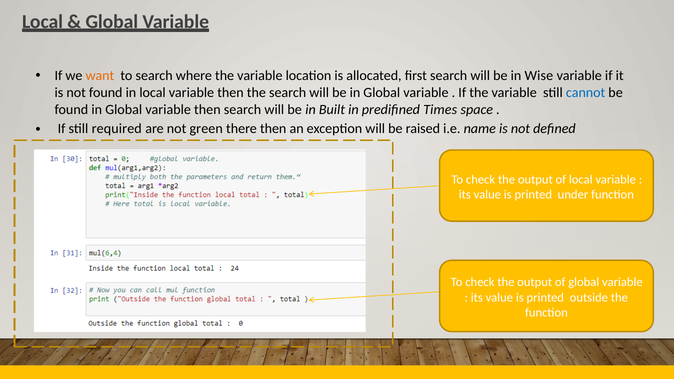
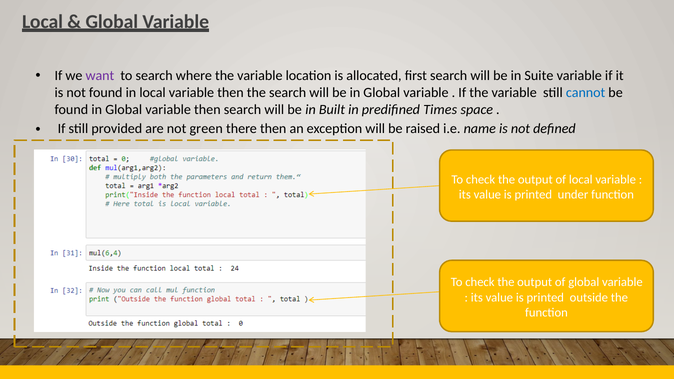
want colour: orange -> purple
Wise: Wise -> Suite
required: required -> provided
